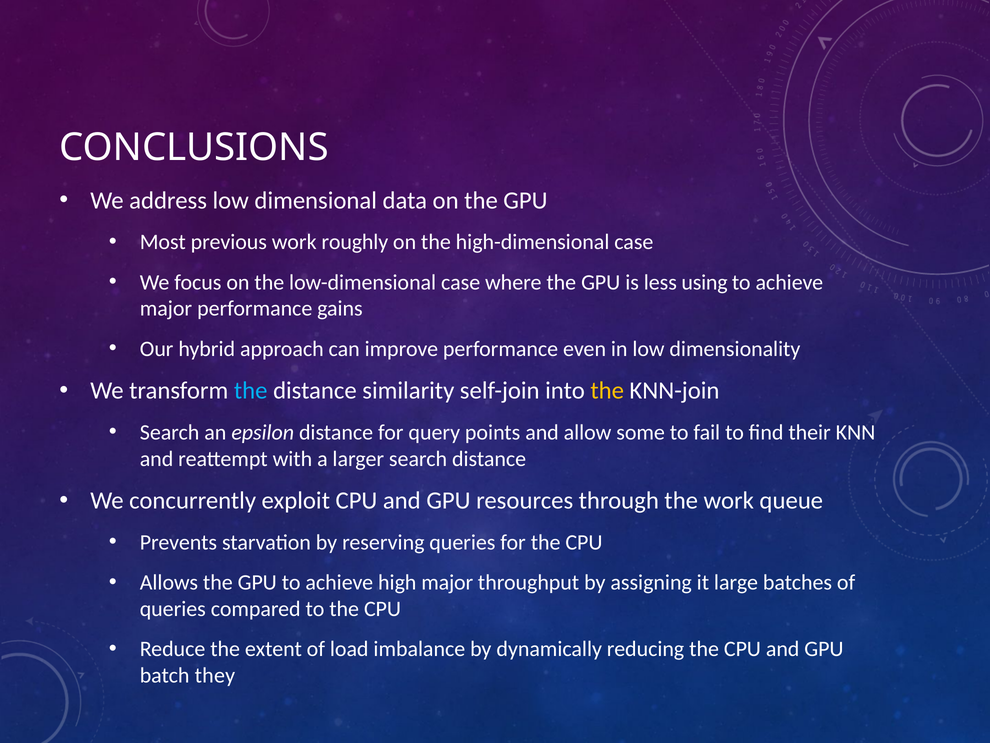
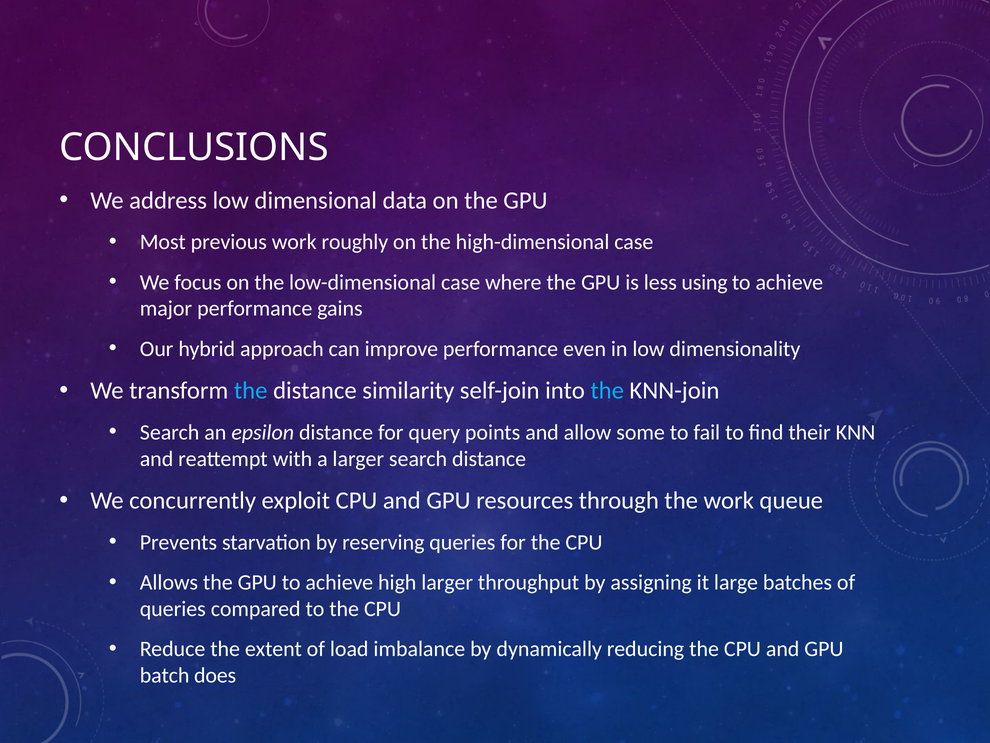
the at (607, 391) colour: yellow -> light blue
high major: major -> larger
they: they -> does
